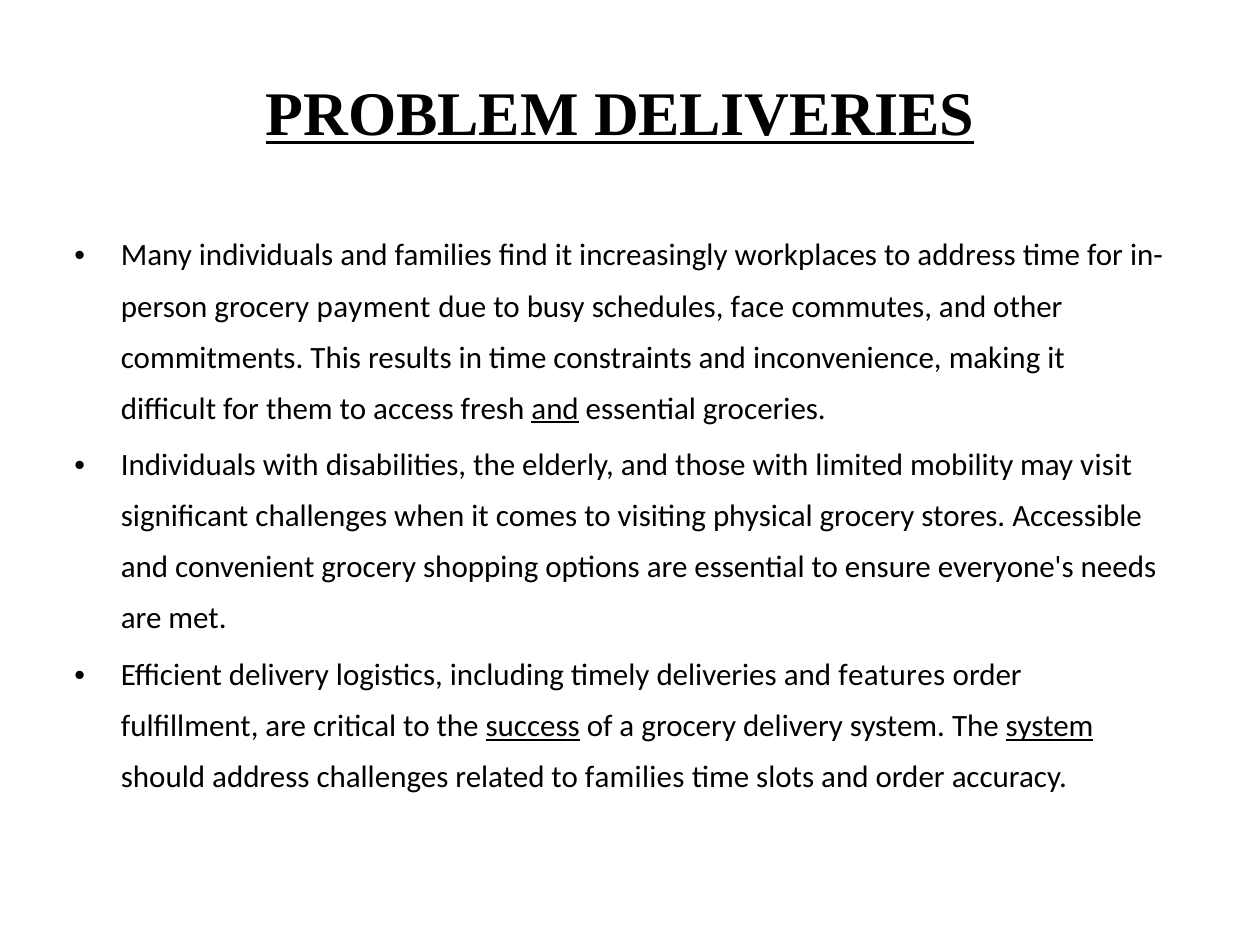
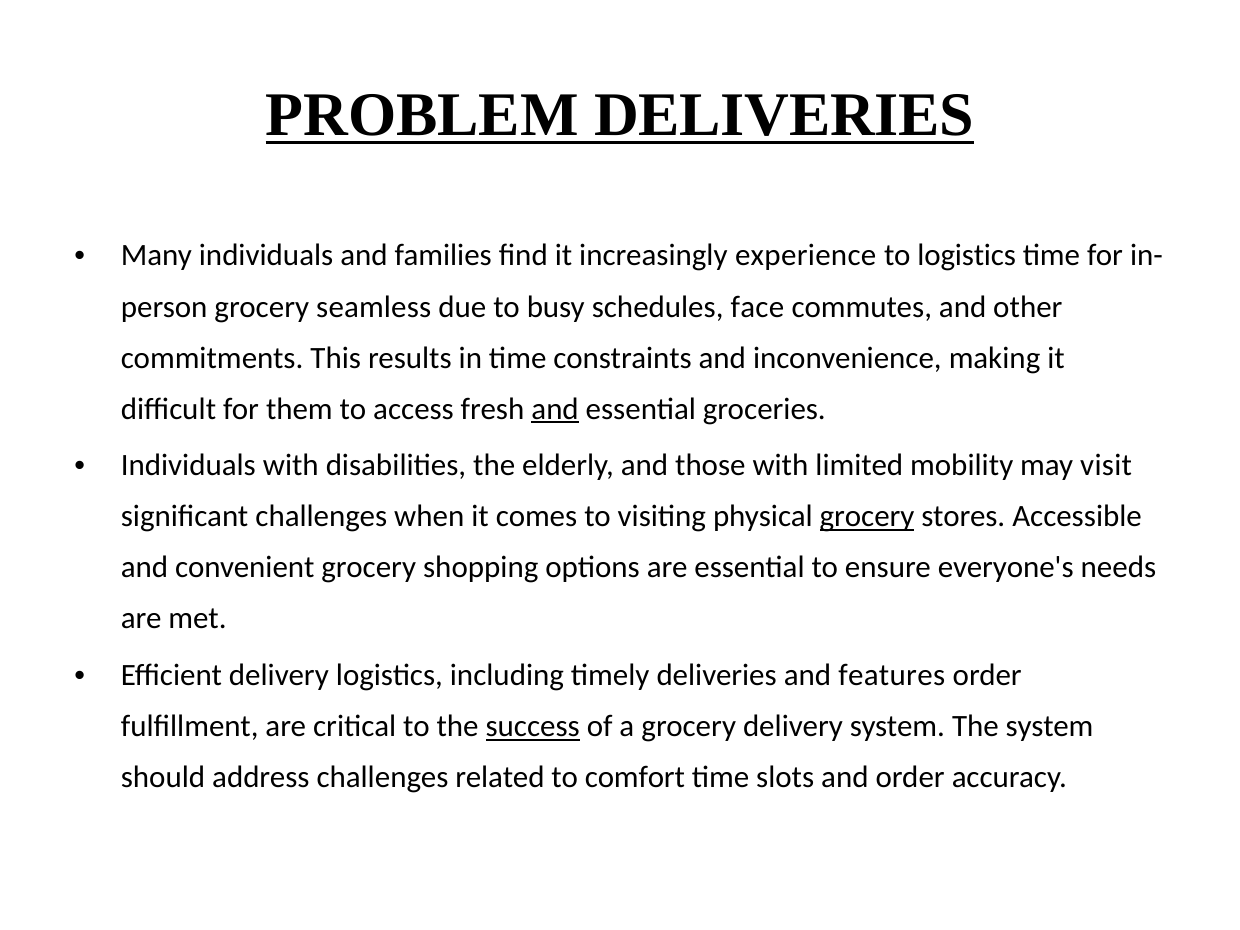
workplaces: workplaces -> experience
to address: address -> logistics
payment: payment -> seamless
grocery at (867, 517) underline: none -> present
system at (1050, 726) underline: present -> none
to families: families -> comfort
